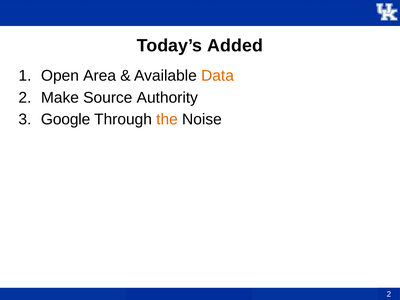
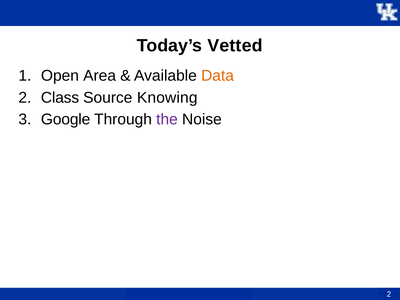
Added: Added -> Vetted
Make: Make -> Class
Authority: Authority -> Knowing
the colour: orange -> purple
